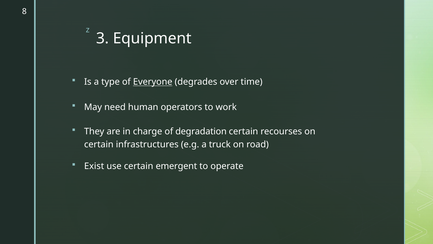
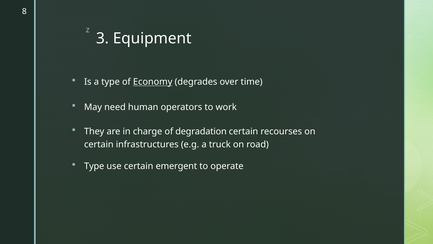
Everyone: Everyone -> Economy
Exist at (94, 166): Exist -> Type
